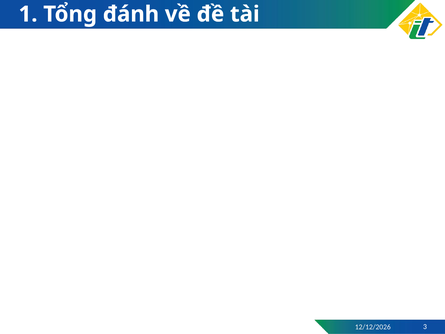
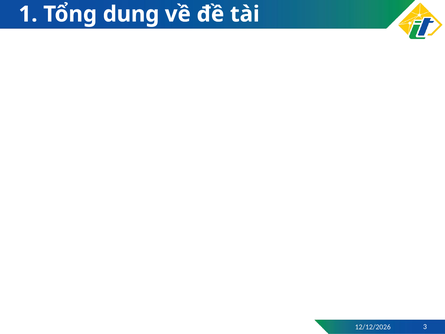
đánh: đánh -> dung
